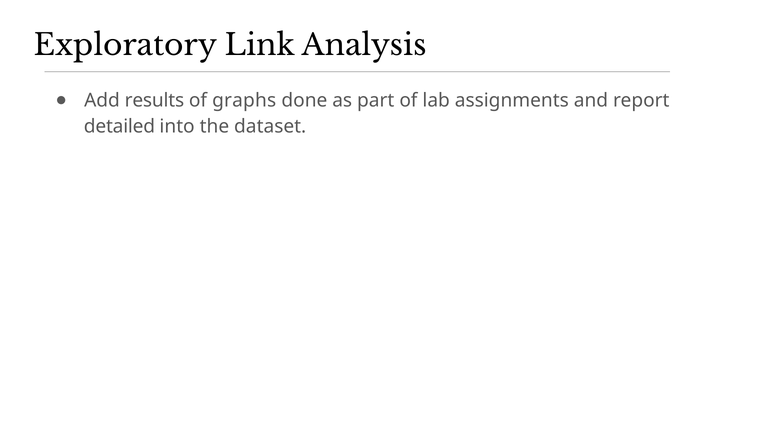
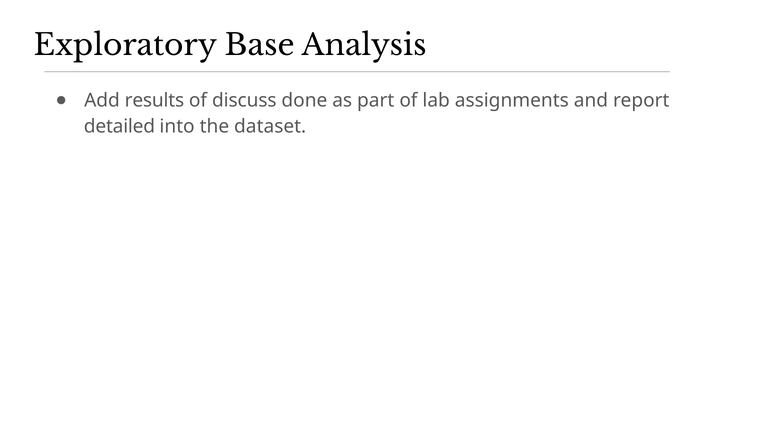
Link: Link -> Base
graphs: graphs -> discuss
